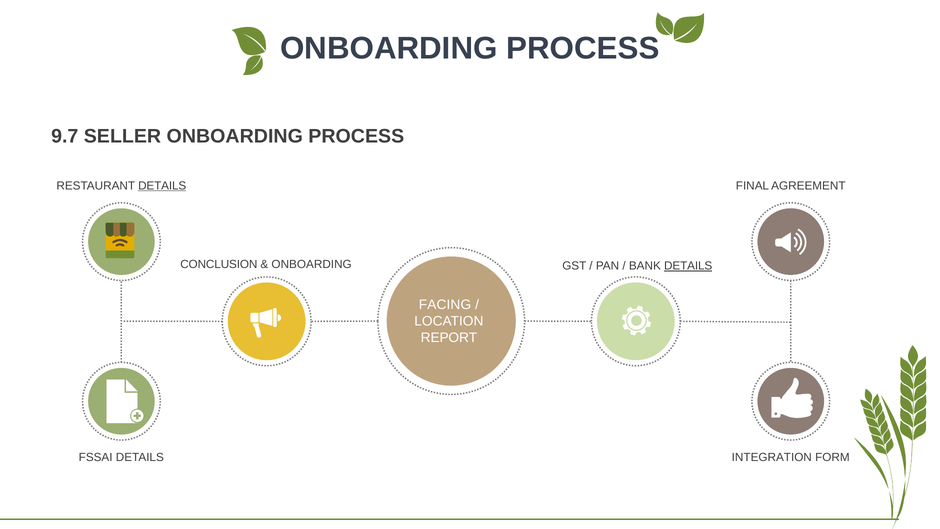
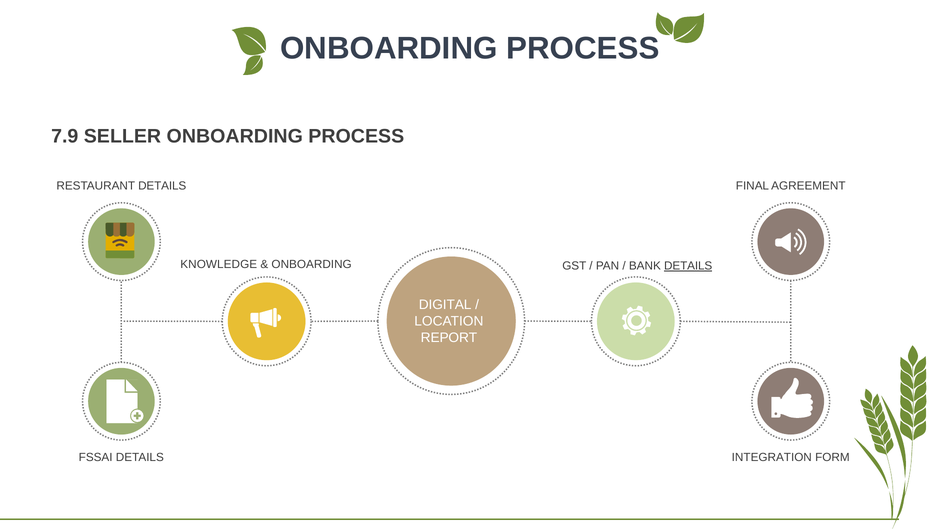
9.7: 9.7 -> 7.9
DETAILS at (162, 186) underline: present -> none
CONCLUSION: CONCLUSION -> KNOWLEDGE
FACING: FACING -> DIGITAL
